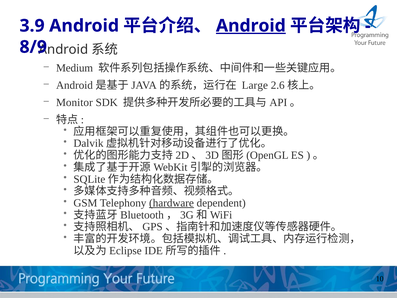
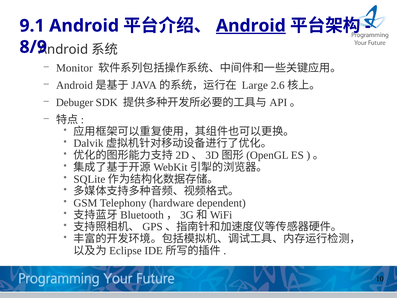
3.9: 3.9 -> 9.1
Medium: Medium -> Monitor
Monitor: Monitor -> Debuger
hardware underline: present -> none
